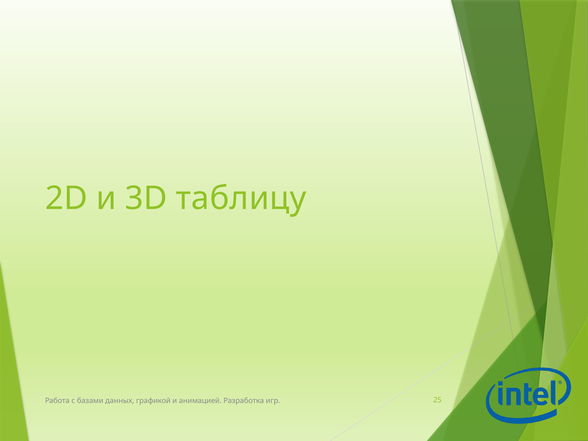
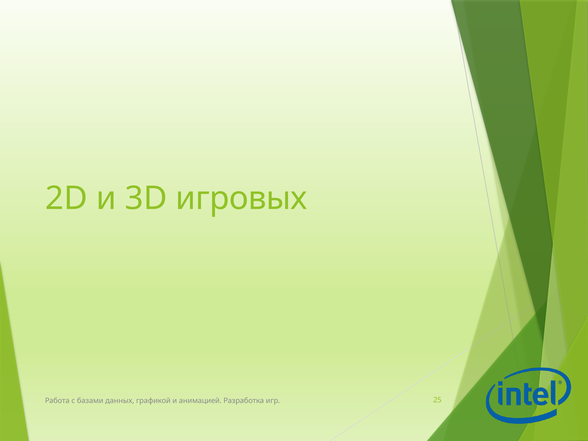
таблицу: таблицу -> игровых
